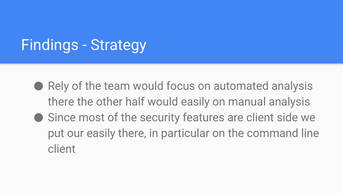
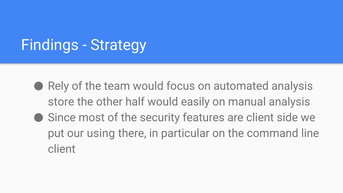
there at (61, 102): there -> store
our easily: easily -> using
